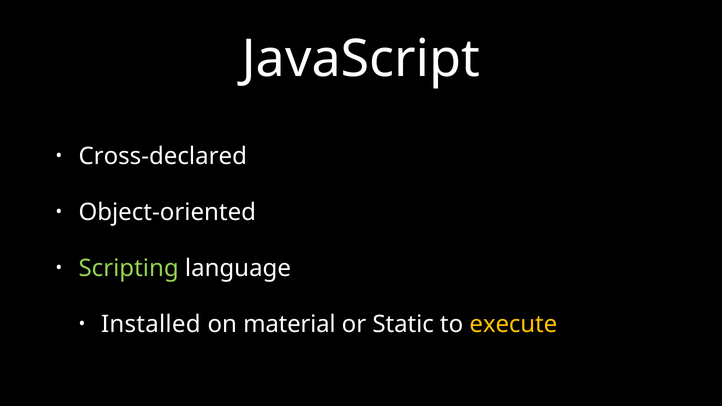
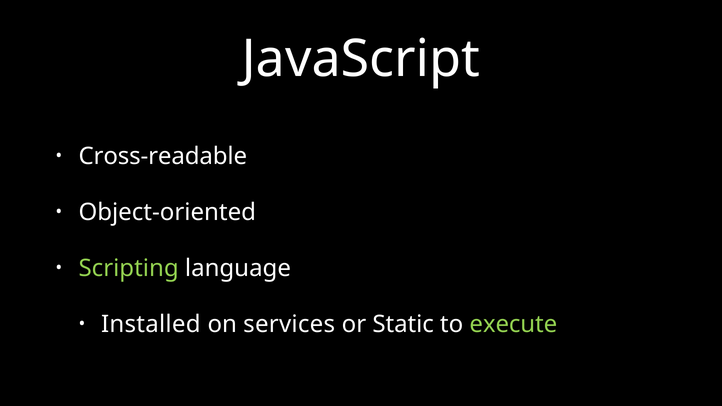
Cross-declared: Cross-declared -> Cross-readable
material: material -> services
execute colour: yellow -> light green
